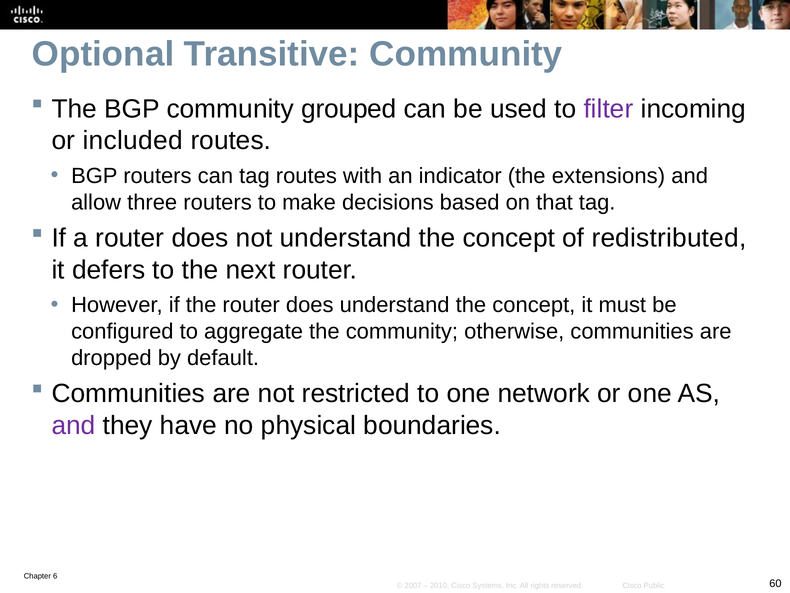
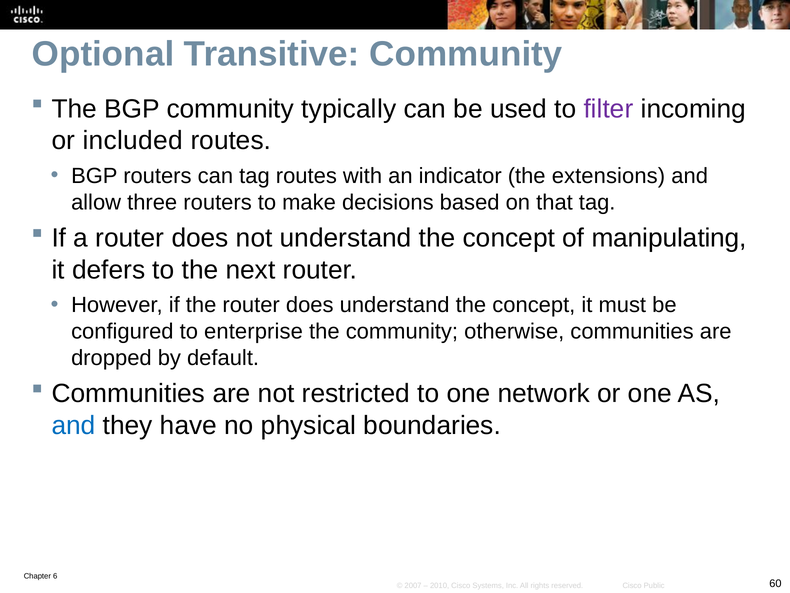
grouped: grouped -> typically
redistributed: redistributed -> manipulating
aggregate: aggregate -> enterprise
and at (74, 425) colour: purple -> blue
